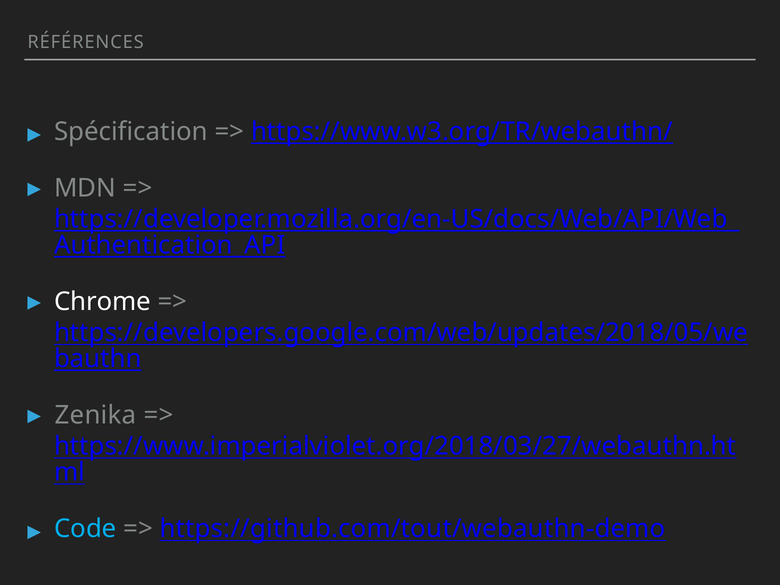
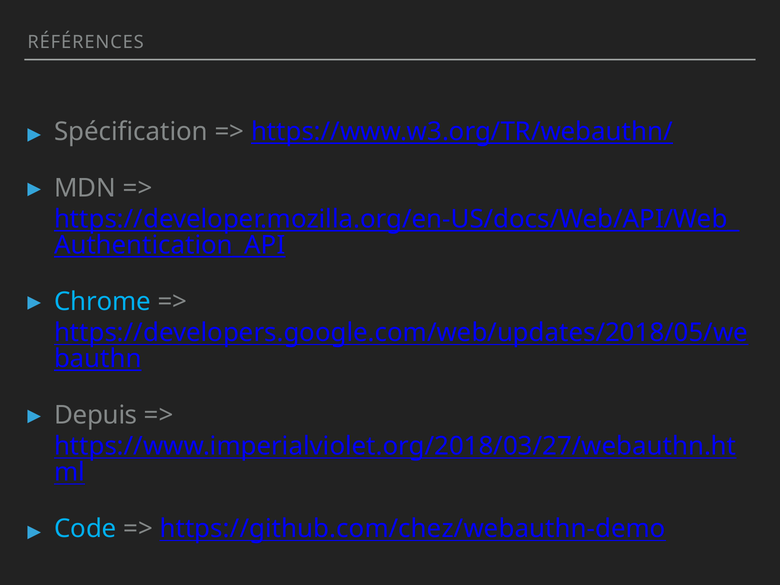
Chrome colour: white -> light blue
Zenika: Zenika -> Depuis
https://github.com/tout/webauthn-demo: https://github.com/tout/webauthn-demo -> https://github.com/chez/webauthn-demo
